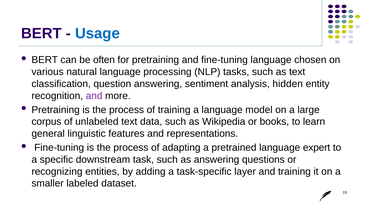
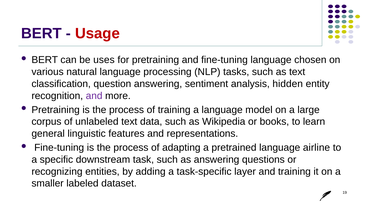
Usage colour: blue -> red
often: often -> uses
expert: expert -> airline
